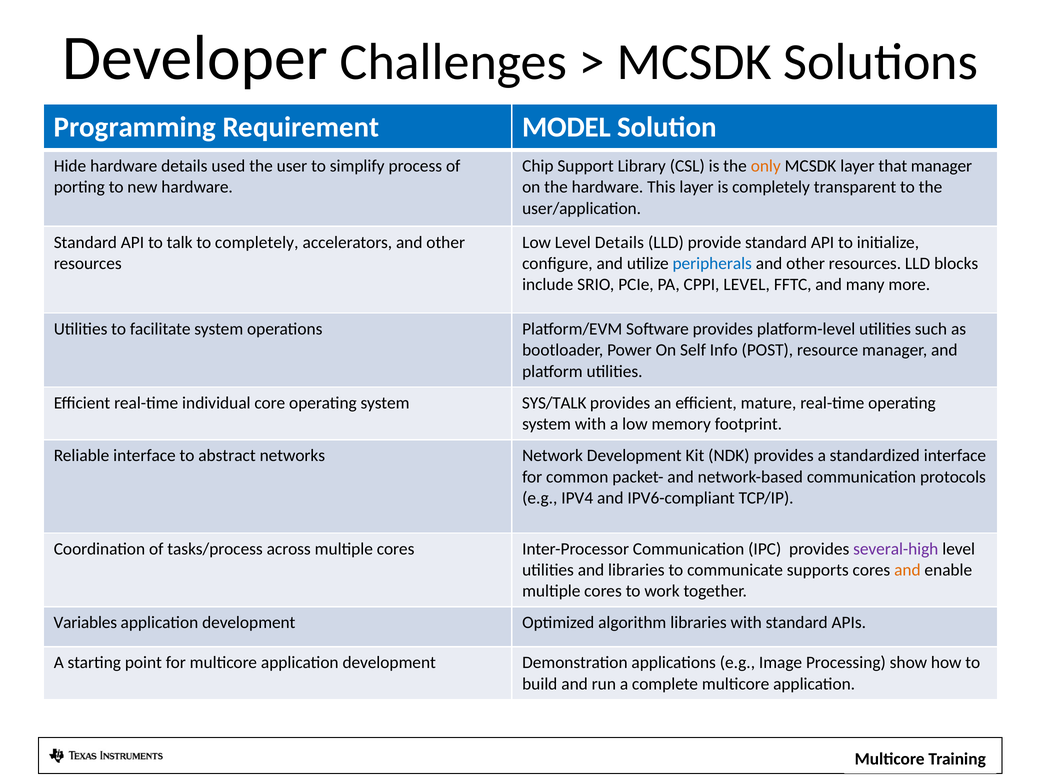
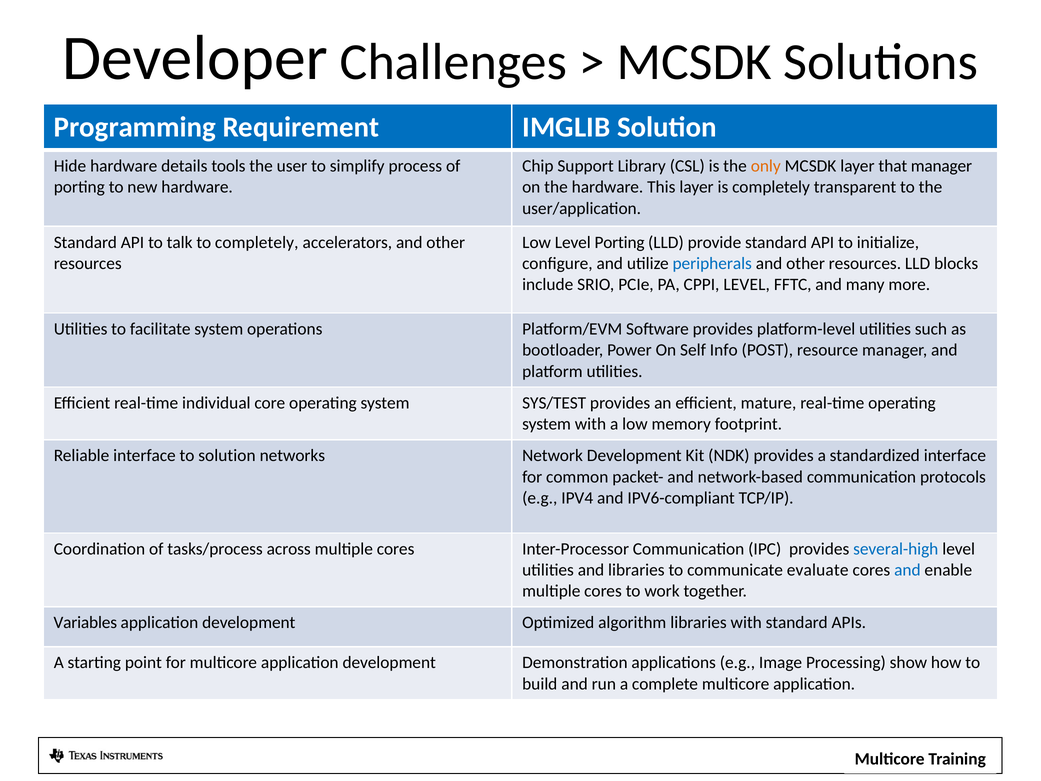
MODEL: MODEL -> IMGLIB
used: used -> tools
Level Details: Details -> Porting
SYS/TALK: SYS/TALK -> SYS/TEST
to abstract: abstract -> solution
several-high colour: purple -> blue
supports: supports -> evaluate
and at (907, 570) colour: orange -> blue
